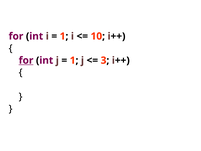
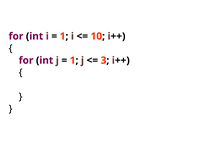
for at (26, 60) underline: present -> none
